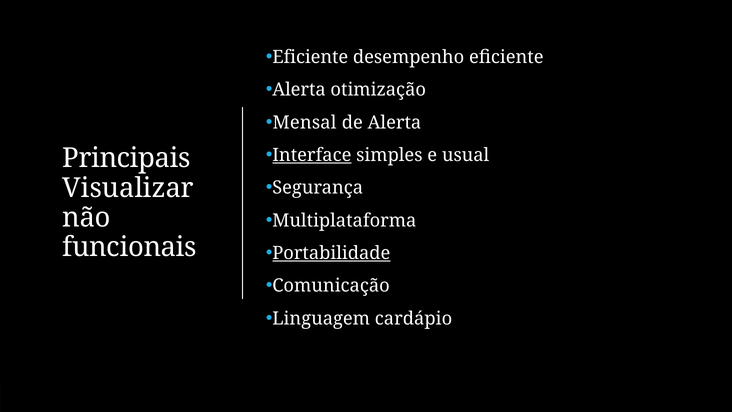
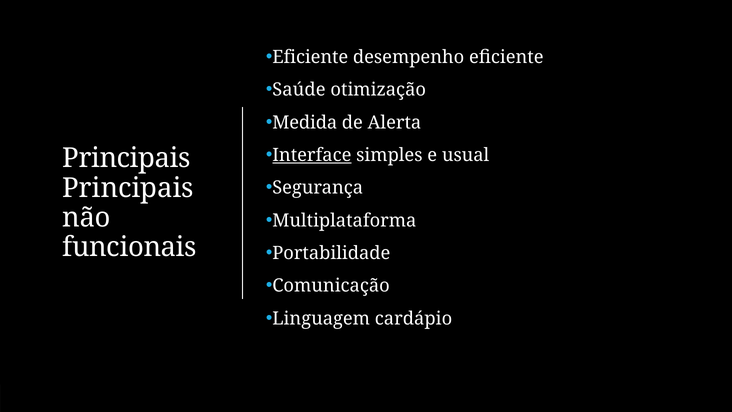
Alerta at (299, 90): Alerta -> Saúde
Mensal: Mensal -> Medida
Visualizar at (128, 188): Visualizar -> Principais
Portabilidade underline: present -> none
